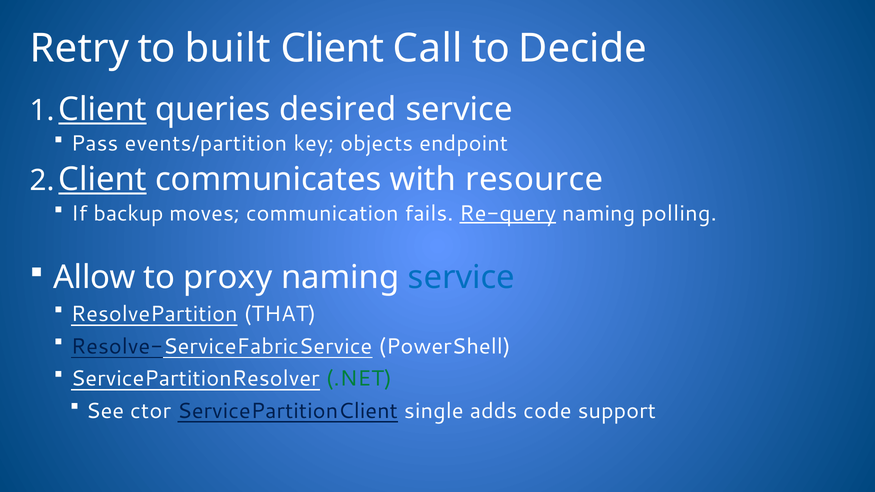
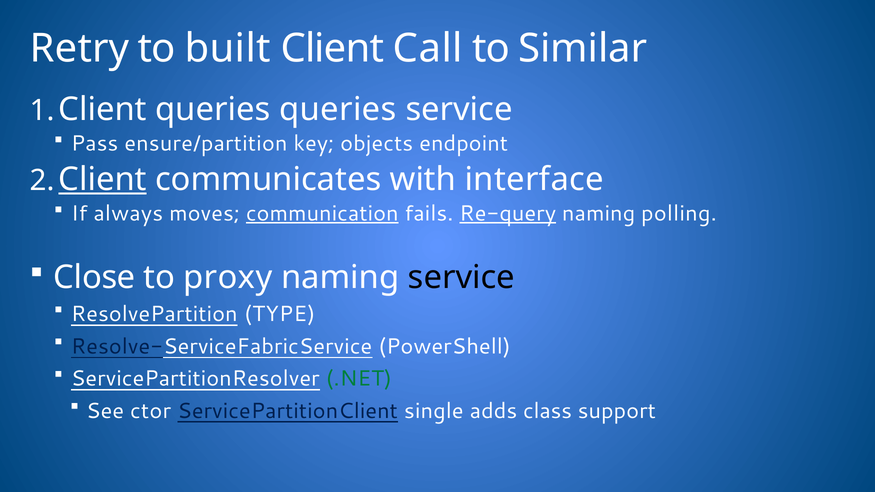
Decide: Decide -> Similar
Client at (103, 109) underline: present -> none
queries desired: desired -> queries
events/partition: events/partition -> ensure/partition
resource: resource -> interface
backup: backup -> always
communication underline: none -> present
Allow: Allow -> Close
service at (461, 277) colour: blue -> black
THAT: THAT -> TYPE
code: code -> class
